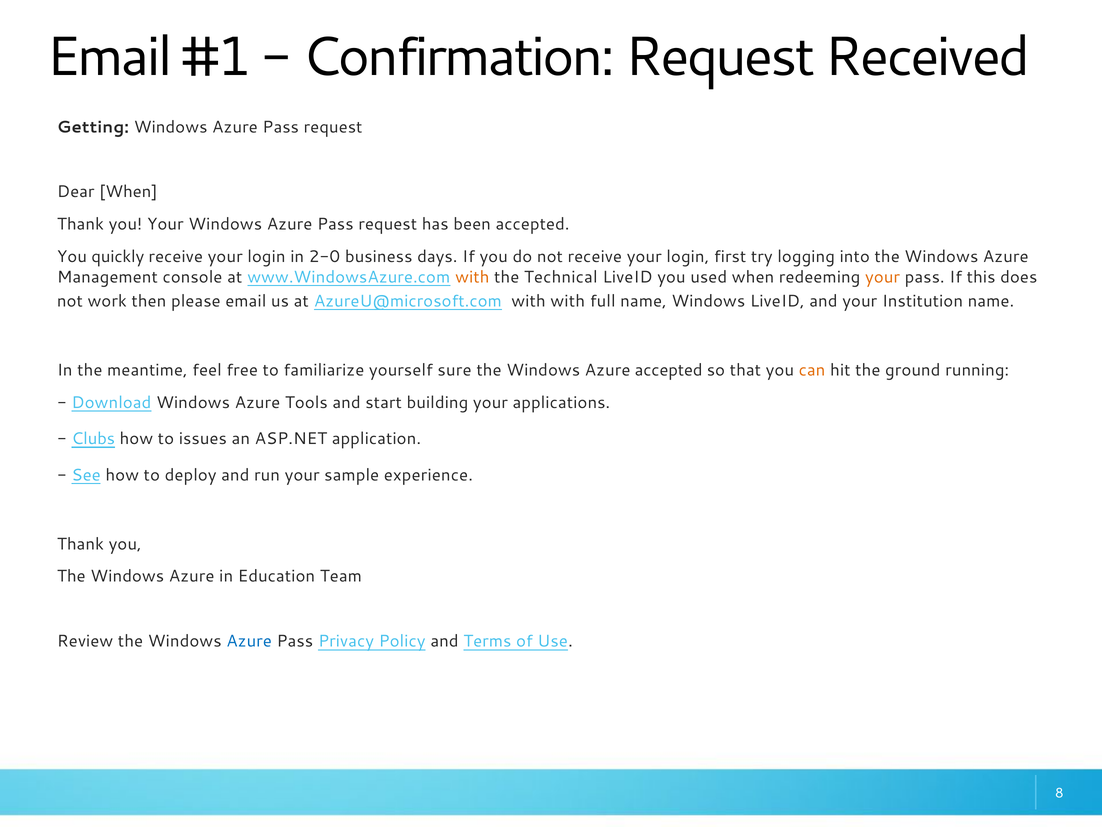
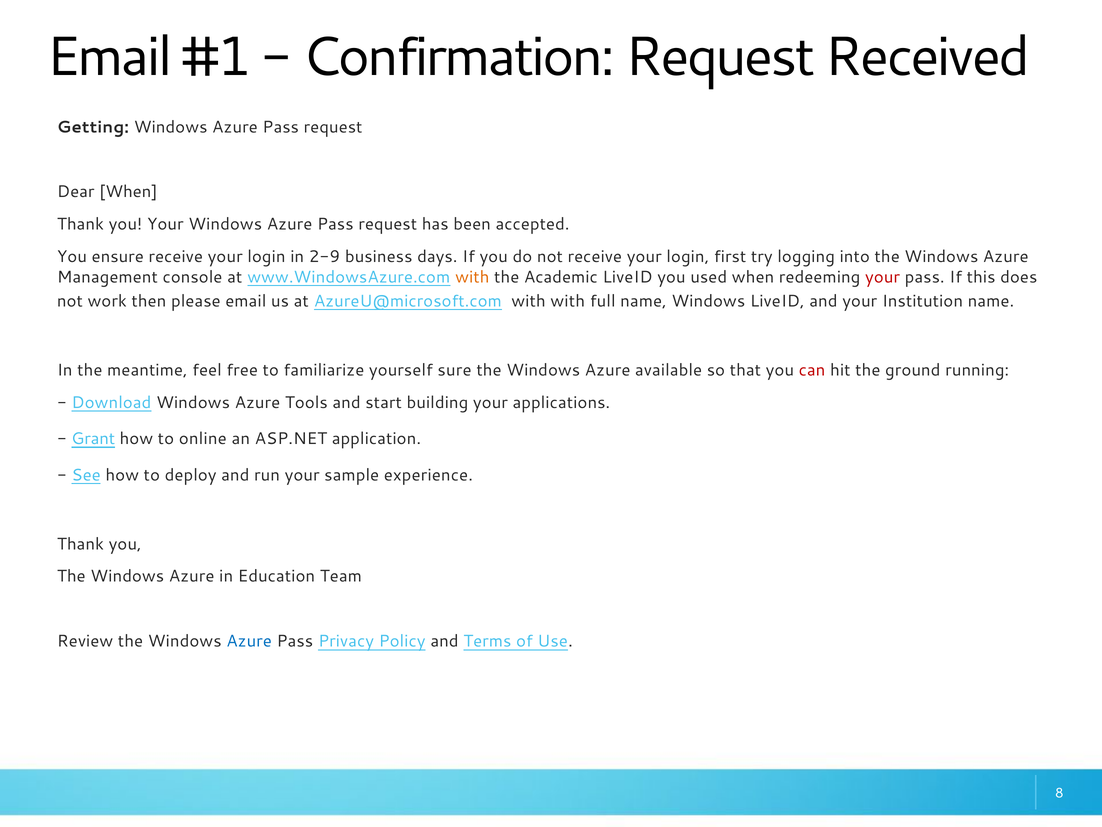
quickly: quickly -> ensure
2-0: 2-0 -> 2-9
Technical: Technical -> Academic
your at (883, 277) colour: orange -> red
Azure accepted: accepted -> available
can colour: orange -> red
Clubs: Clubs -> Grant
issues: issues -> online
